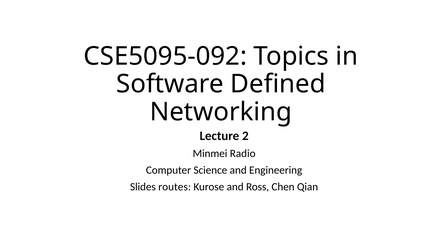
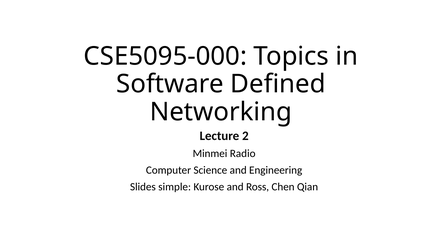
CSE5095-092: CSE5095-092 -> CSE5095-000
routes: routes -> simple
